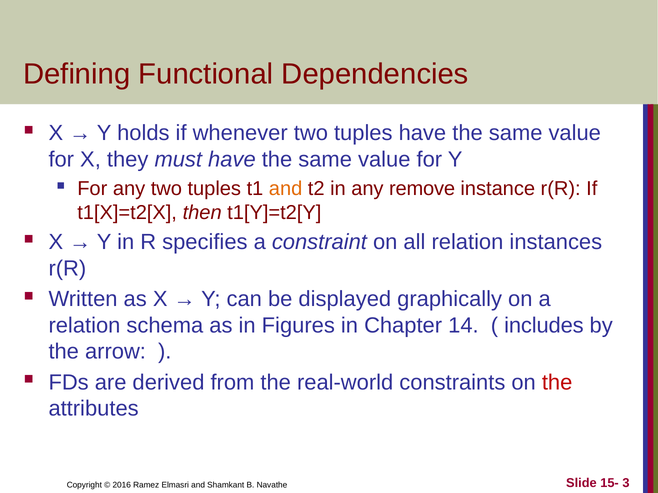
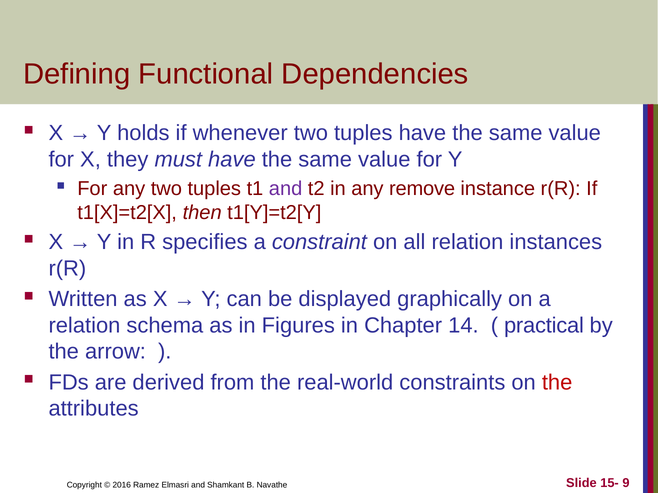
and at (286, 189) colour: orange -> purple
includes: includes -> practical
3: 3 -> 9
